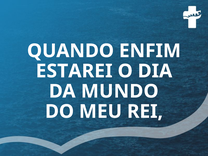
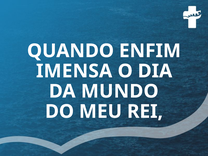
ESTAREI: ESTAREI -> IMENSA
